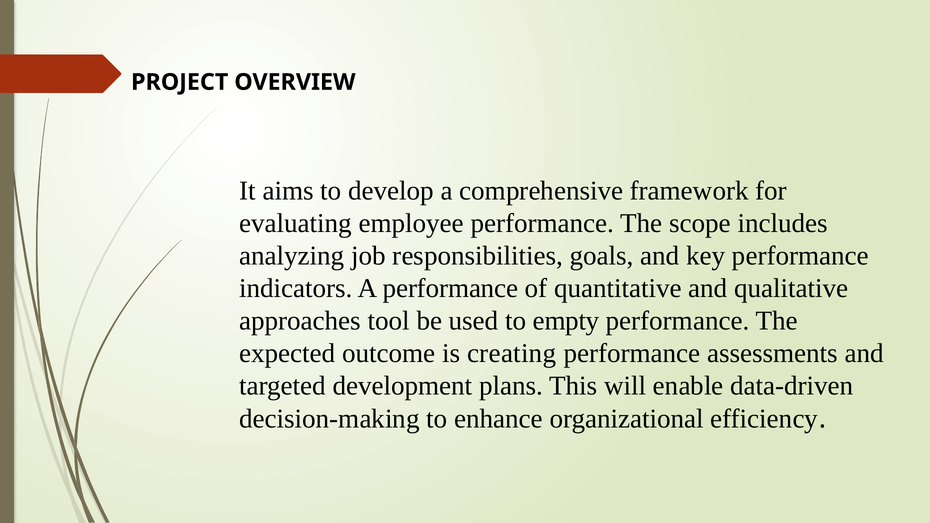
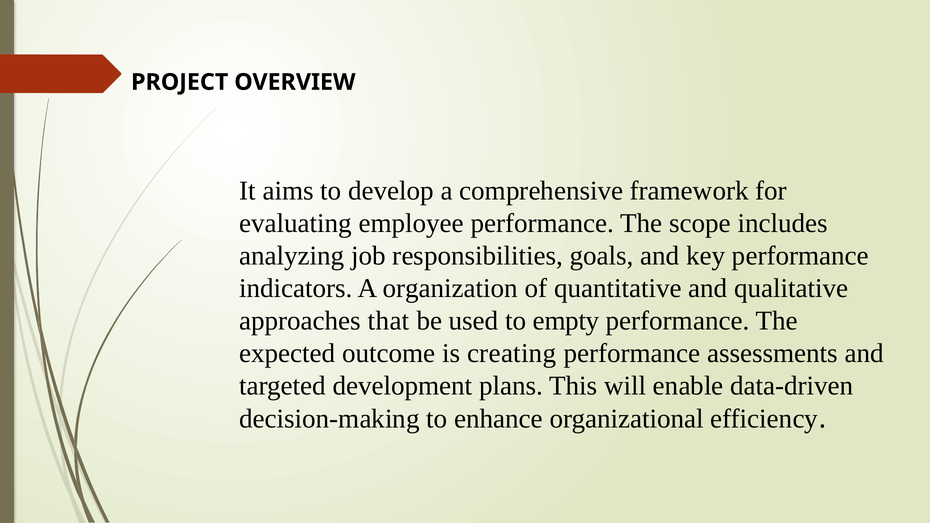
A performance: performance -> organization
tool: tool -> that
